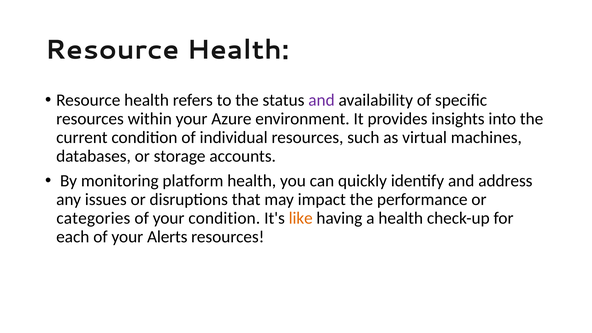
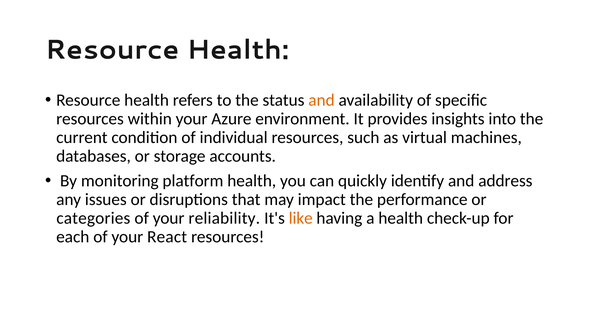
and at (322, 100) colour: purple -> orange
your condition: condition -> reliability
Alerts: Alerts -> React
